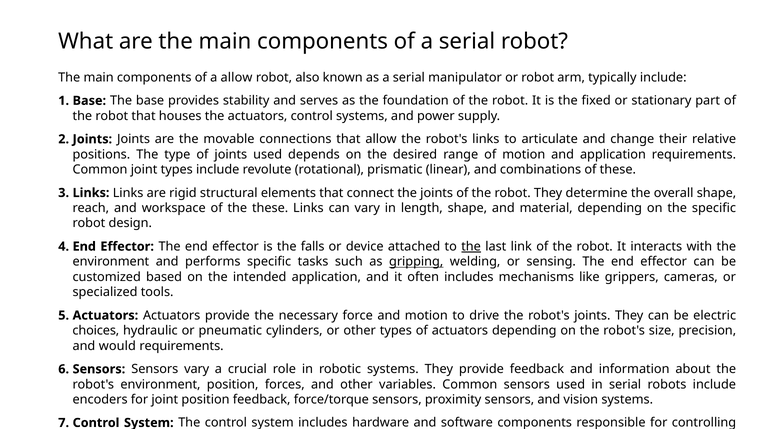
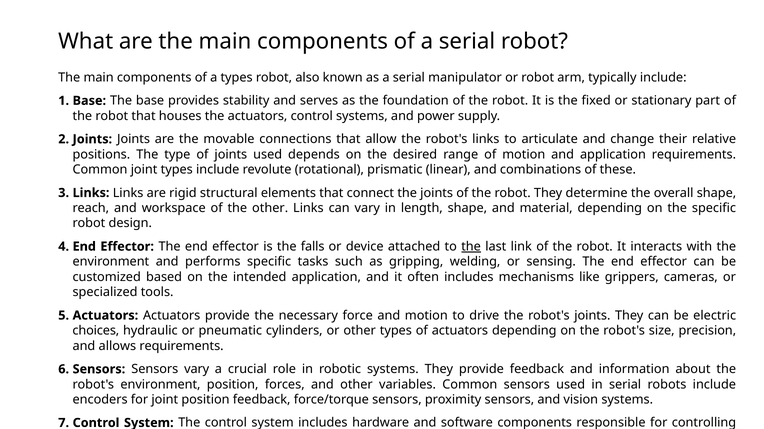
a allow: allow -> types
the these: these -> other
gripping underline: present -> none
would: would -> allows
